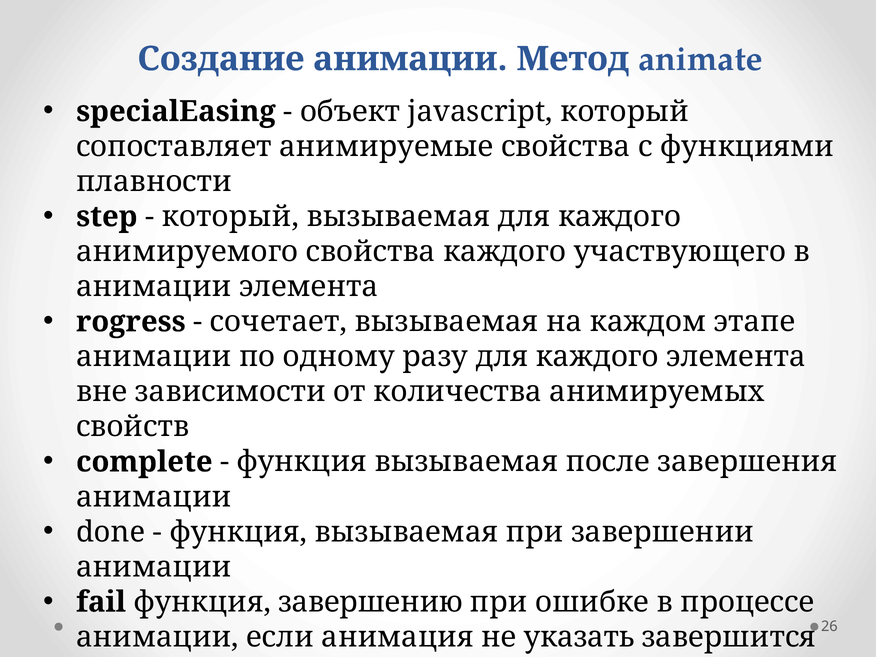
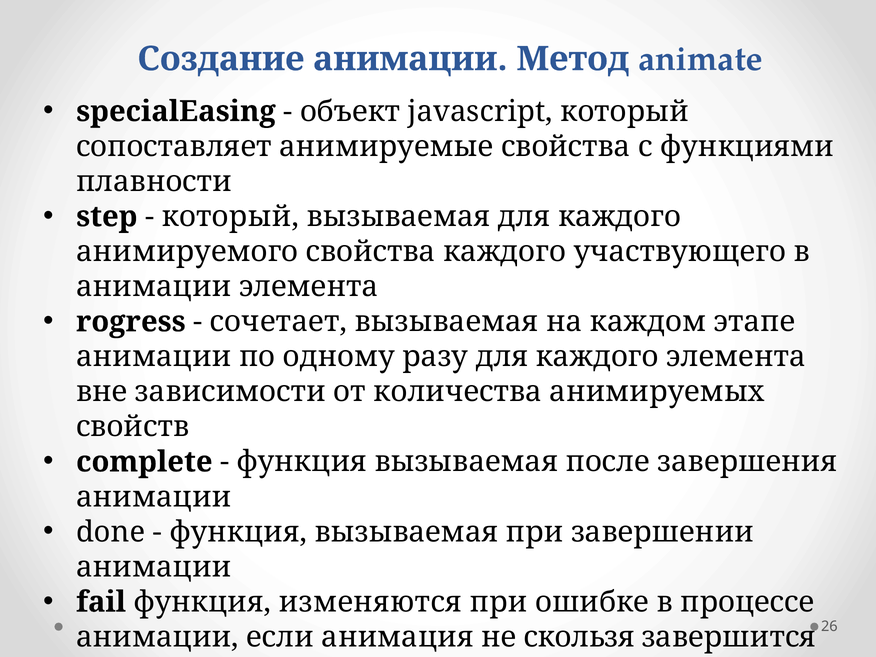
завершению: завершению -> изменяются
указать: указать -> скользя
